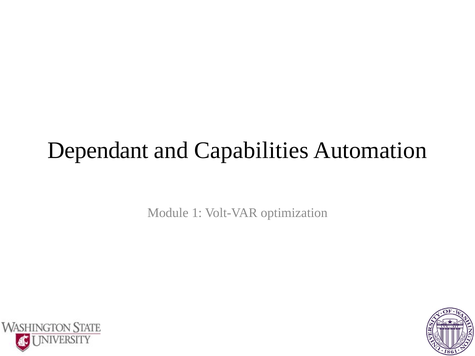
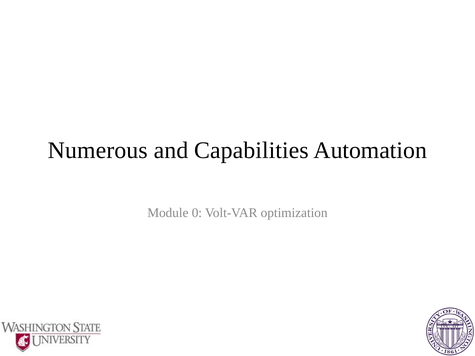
Dependant: Dependant -> Numerous
Module 1: 1 -> 0
